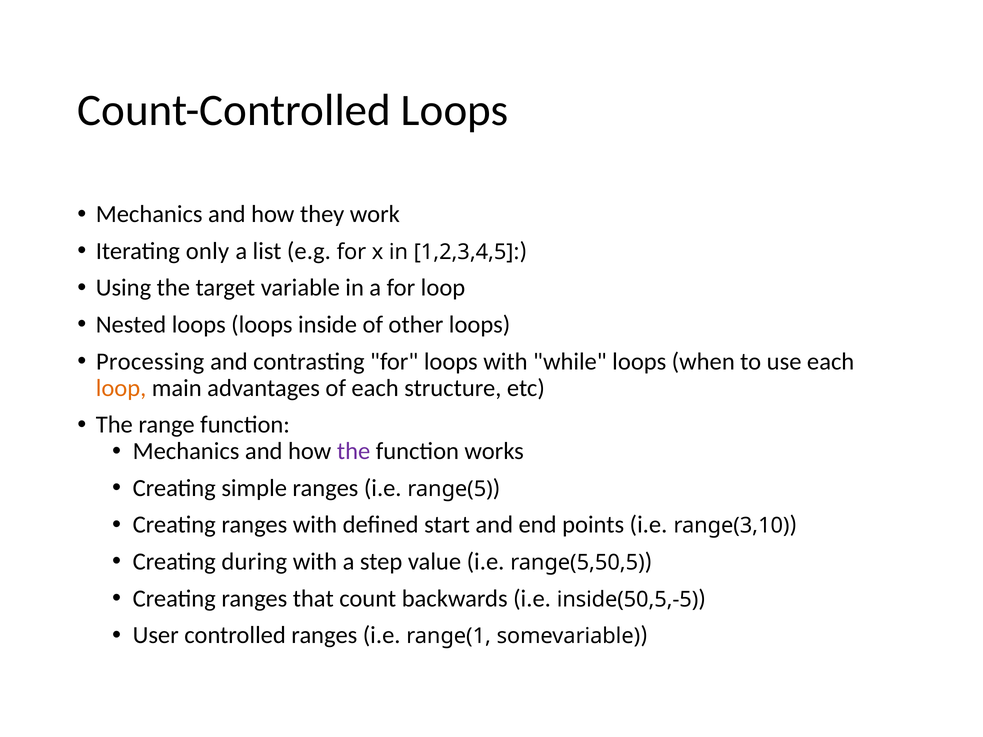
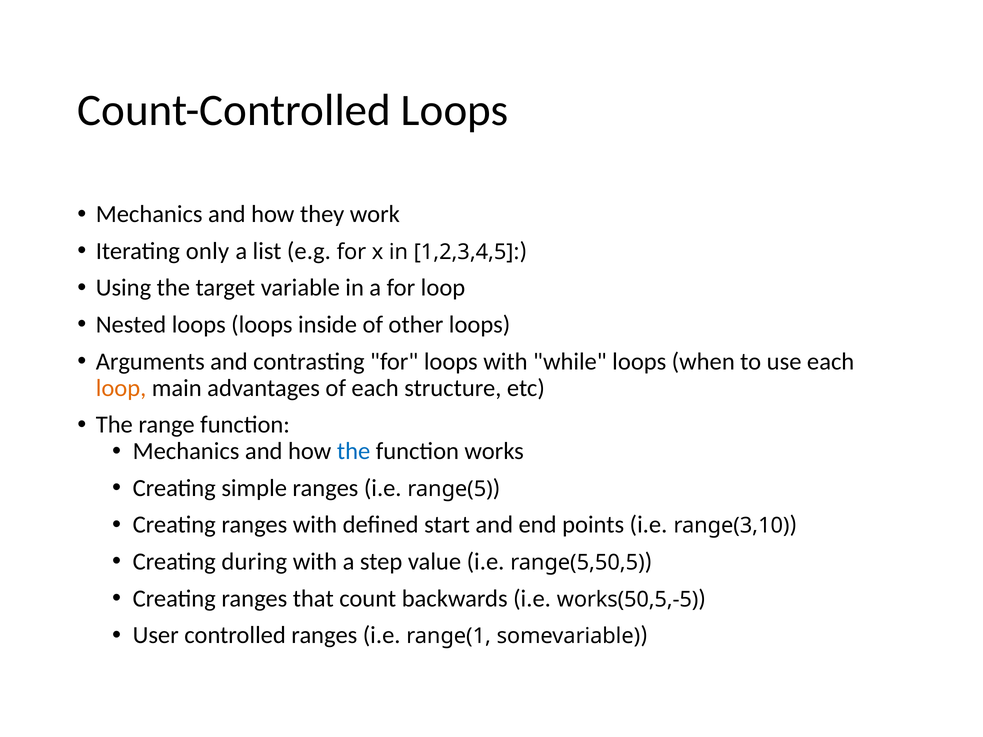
Processing: Processing -> Arguments
the at (354, 451) colour: purple -> blue
inside(50,5,-5: inside(50,5,-5 -> works(50,5,-5
